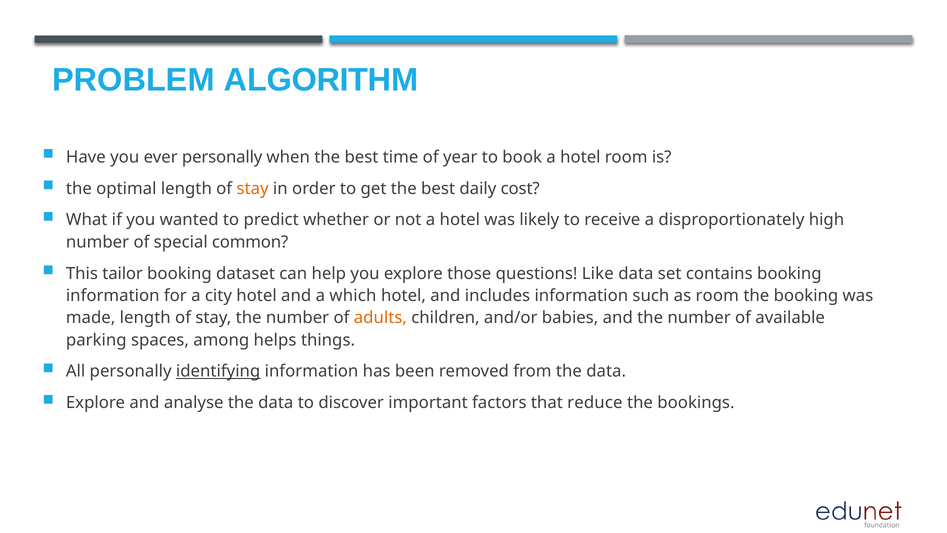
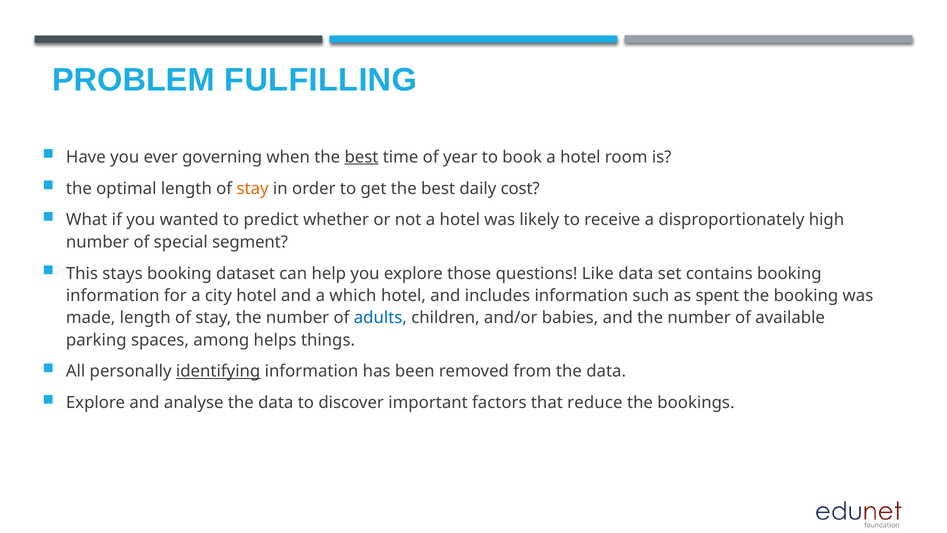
ALGORITHM: ALGORITHM -> FULFILLING
ever personally: personally -> governing
best at (361, 157) underline: none -> present
common: common -> segment
tailor: tailor -> stays
as room: room -> spent
adults colour: orange -> blue
